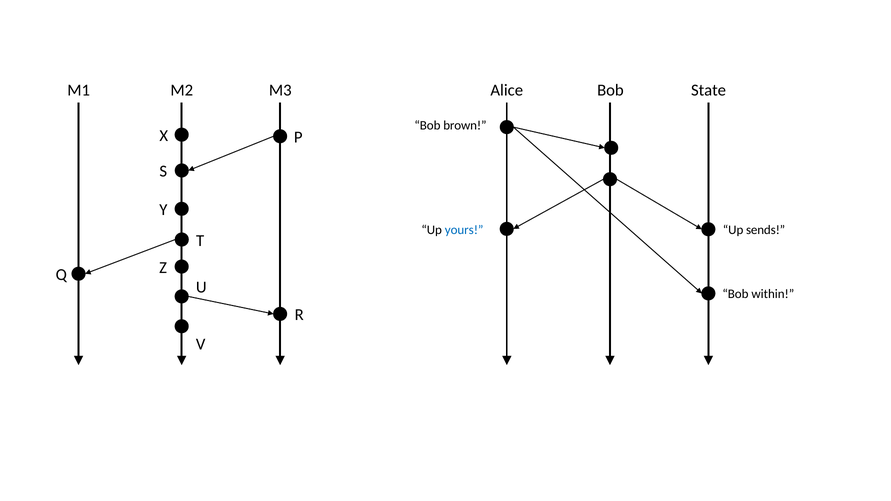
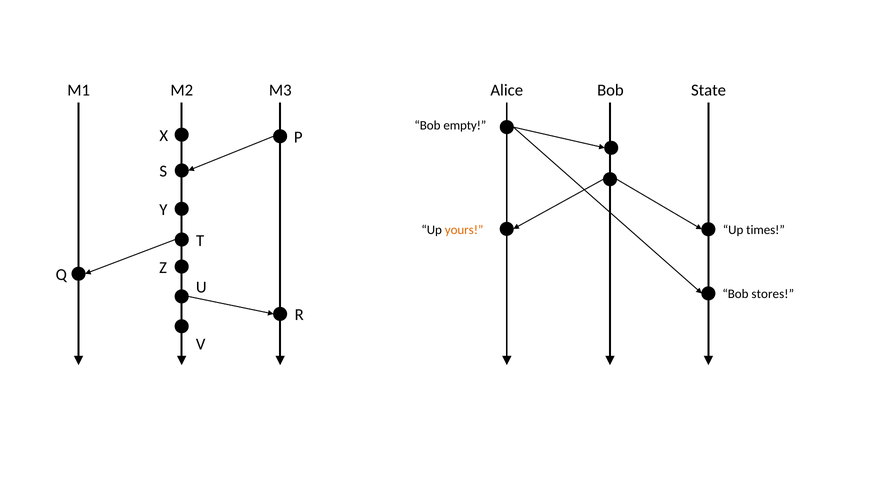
brown: brown -> empty
yours colour: blue -> orange
sends: sends -> times
within: within -> stores
